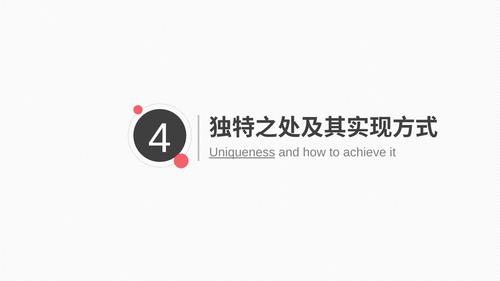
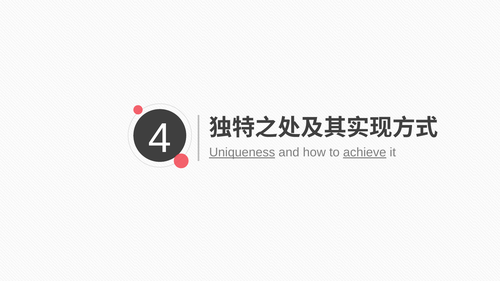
achieve underline: none -> present
